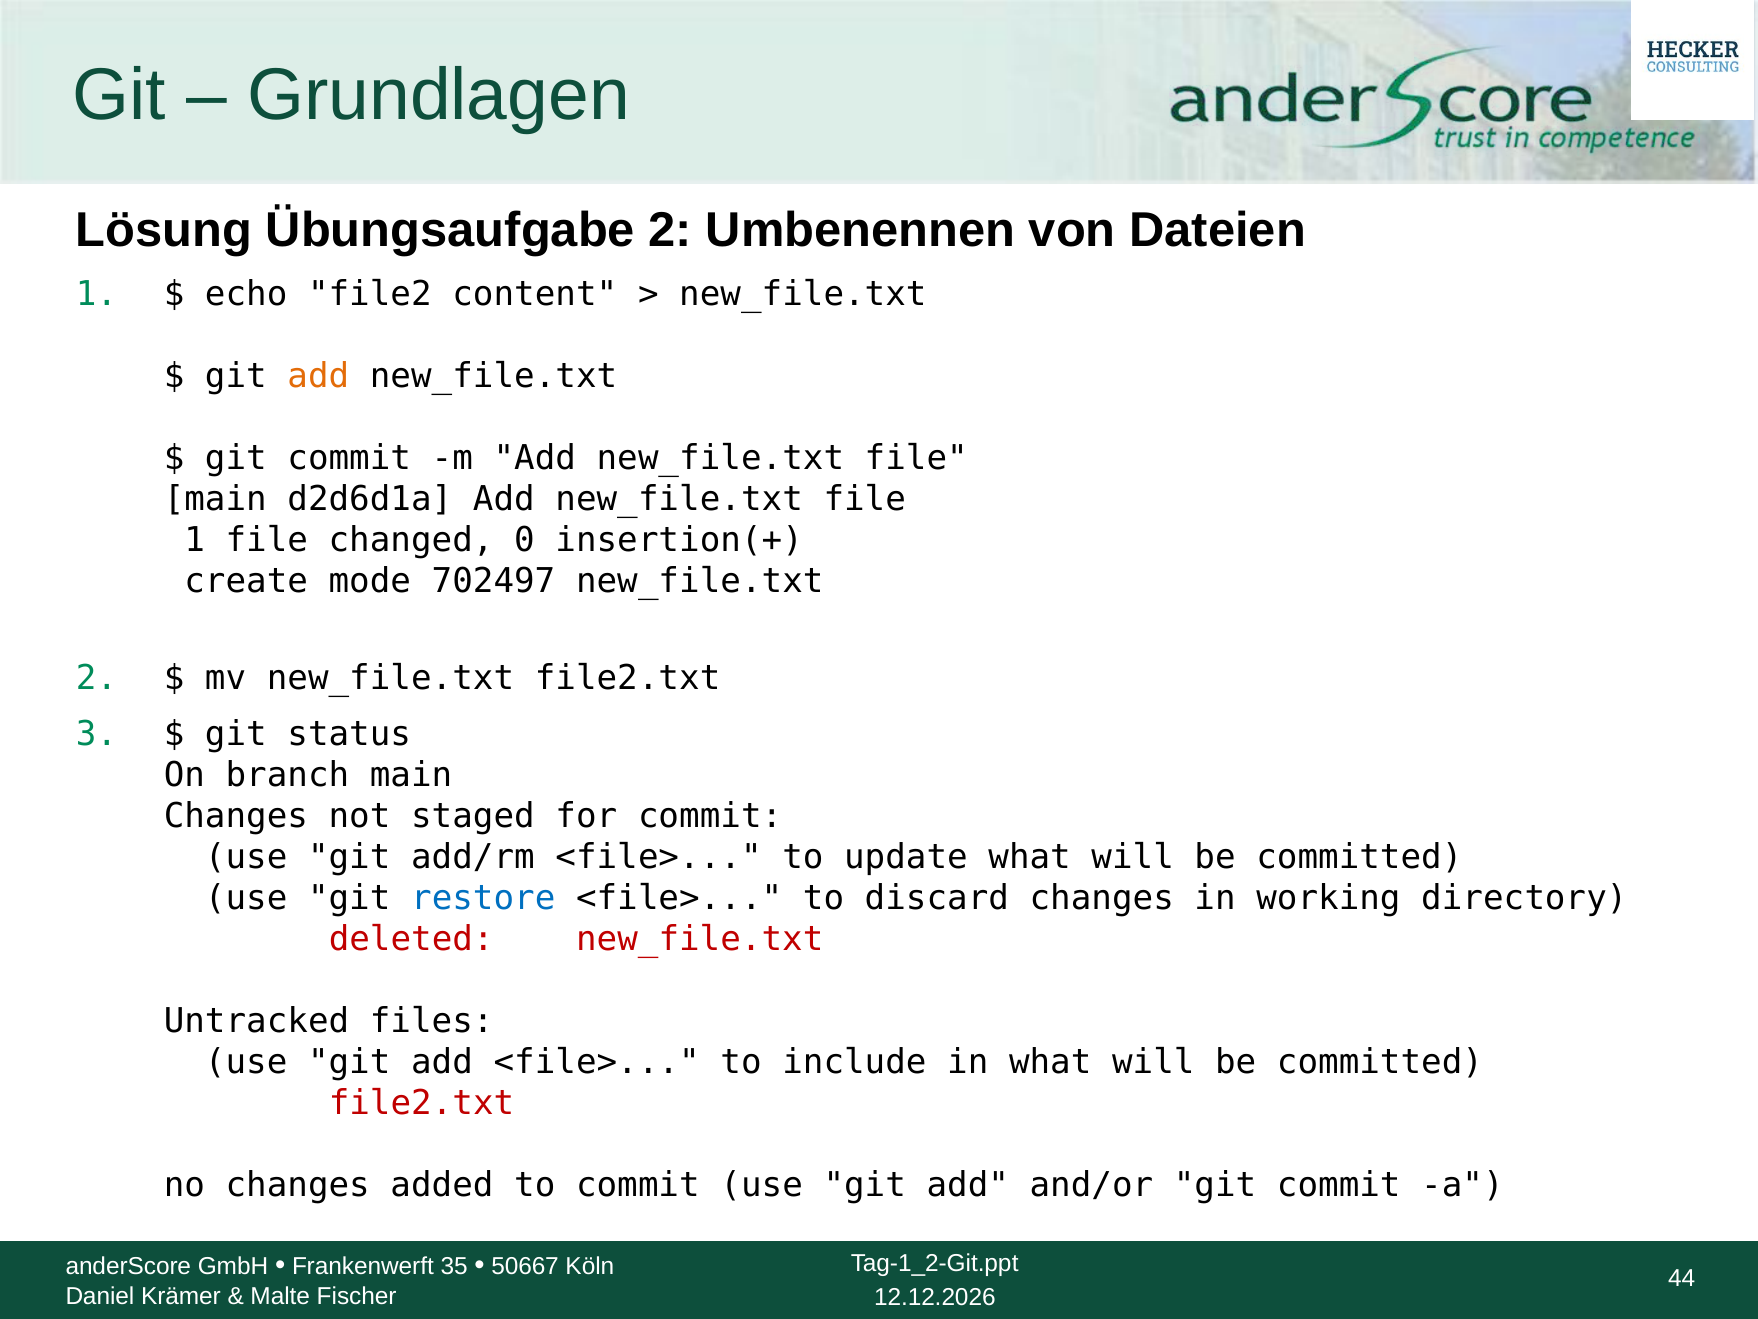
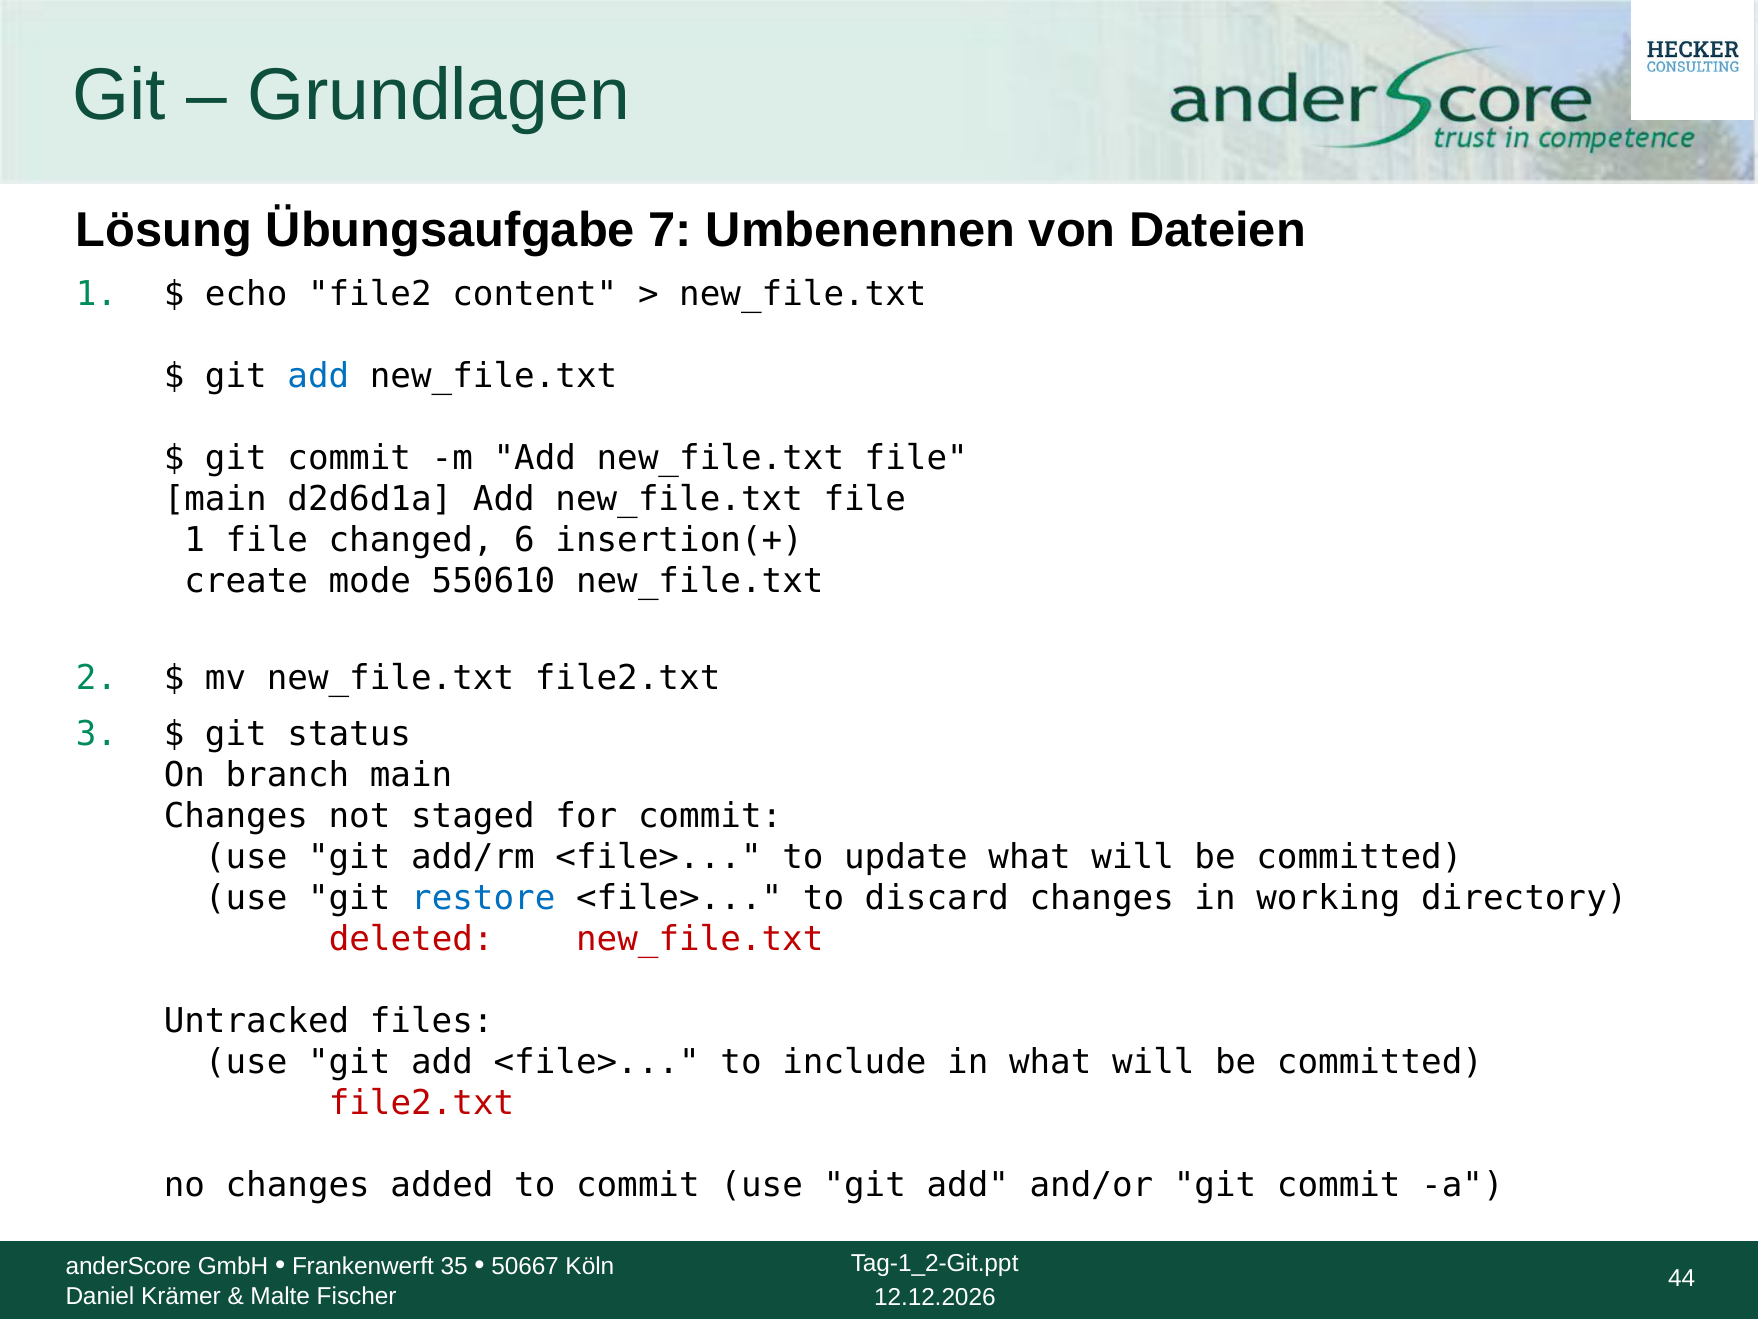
Übungsaufgabe 2: 2 -> 7
add at (318, 376) colour: orange -> blue
0: 0 -> 6
702497: 702497 -> 550610
